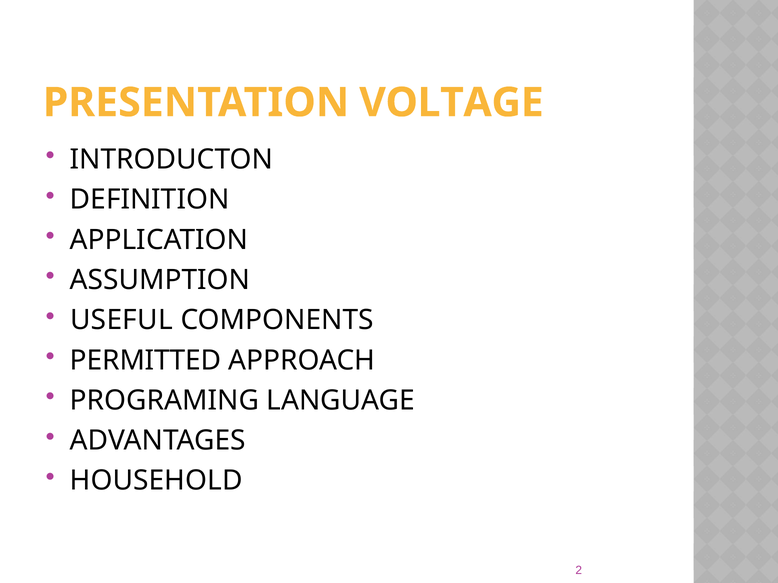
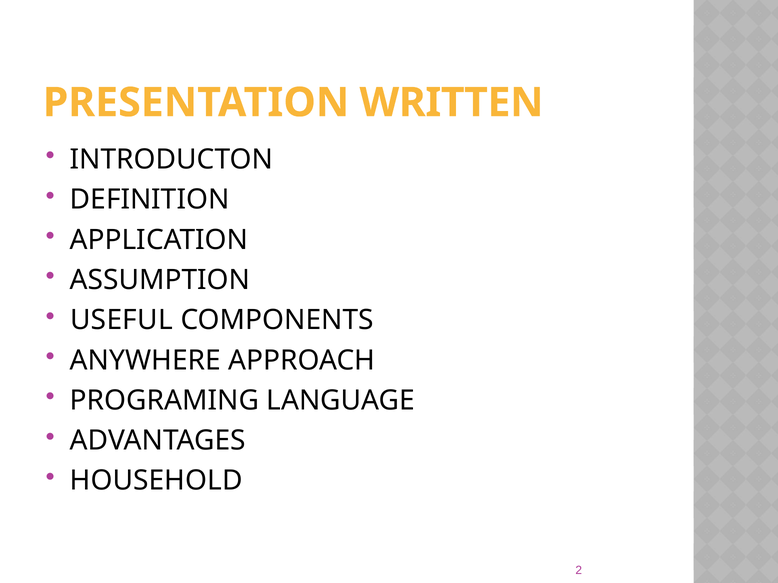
VOLTAGE: VOLTAGE -> WRITTEN
PERMITTED: PERMITTED -> ANYWHERE
